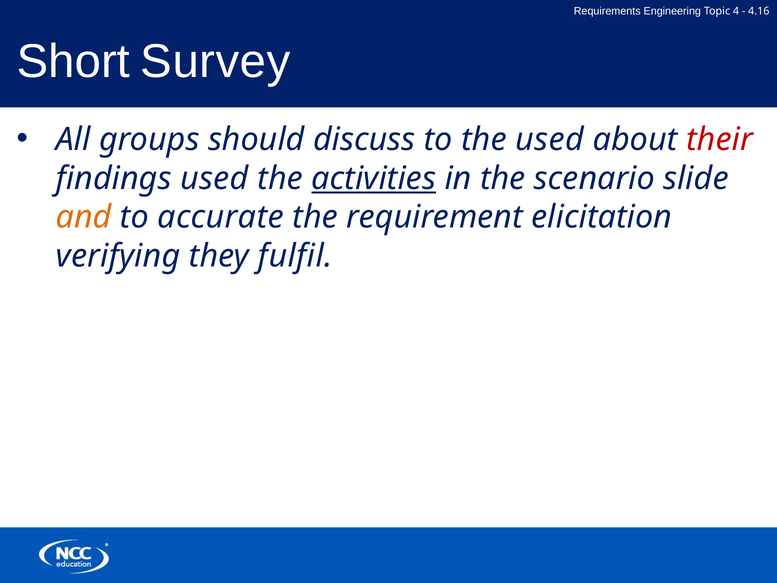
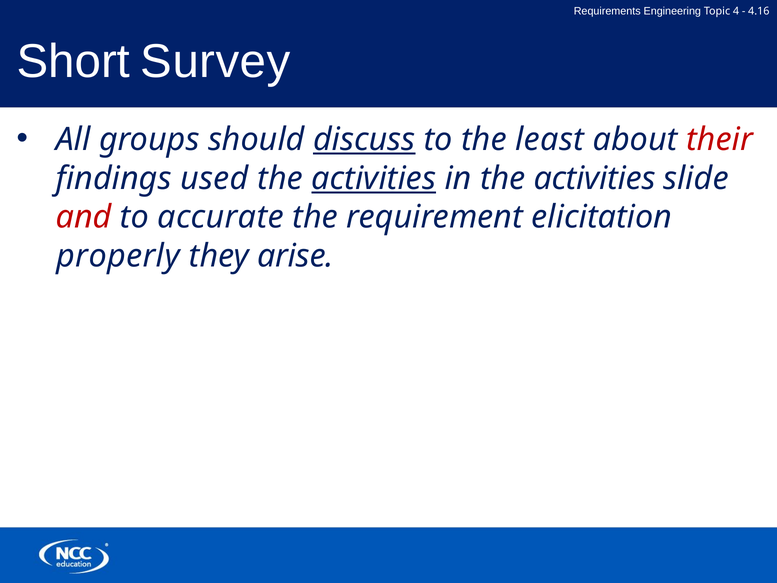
discuss underline: none -> present
the used: used -> least
in the scenario: scenario -> activities
and colour: orange -> red
verifying: verifying -> properly
fulfil: fulfil -> arise
